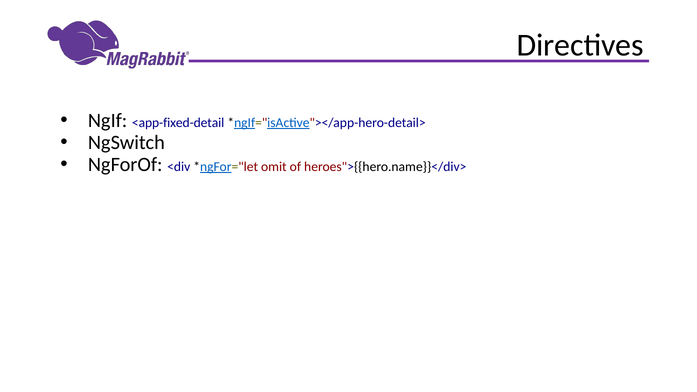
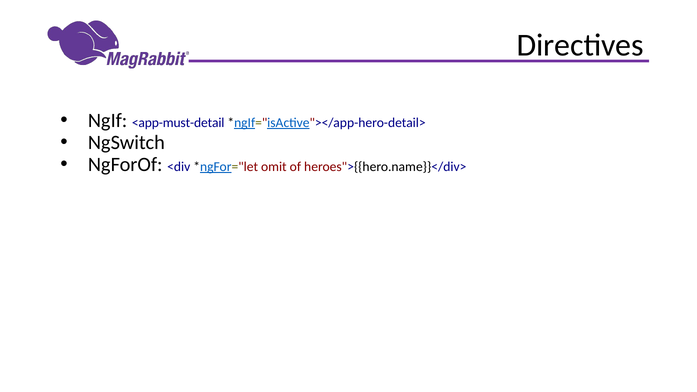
<app-fixed-detail: <app-fixed-detail -> <app-must-detail
